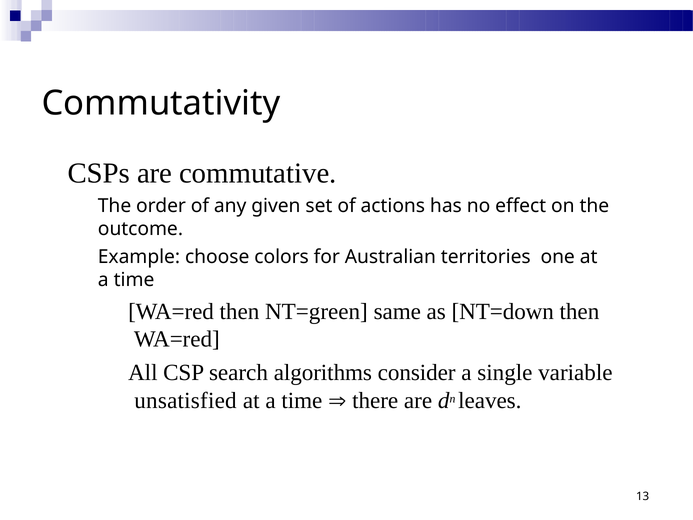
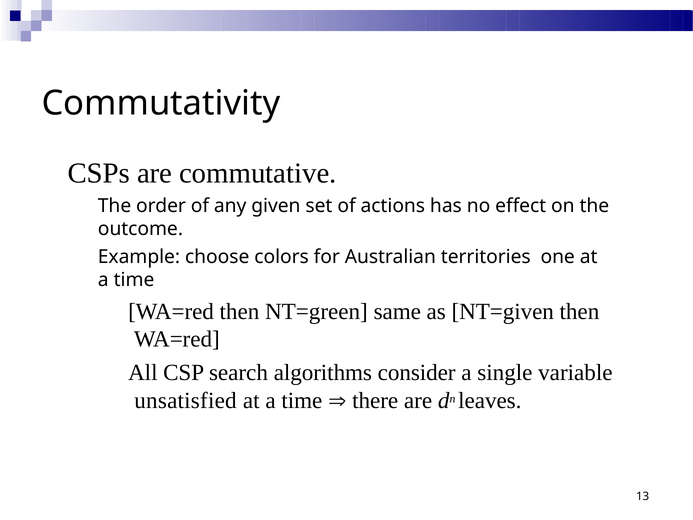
NT=down: NT=down -> NT=given
